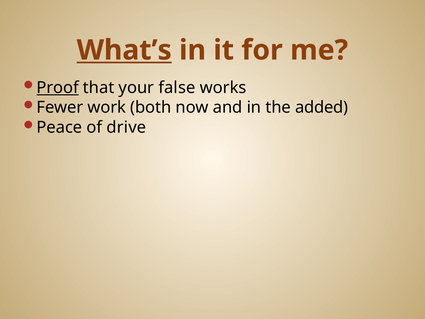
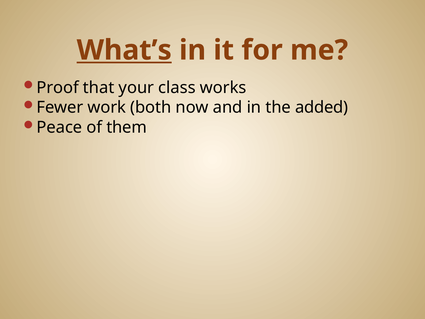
Proof underline: present -> none
false: false -> class
drive: drive -> them
